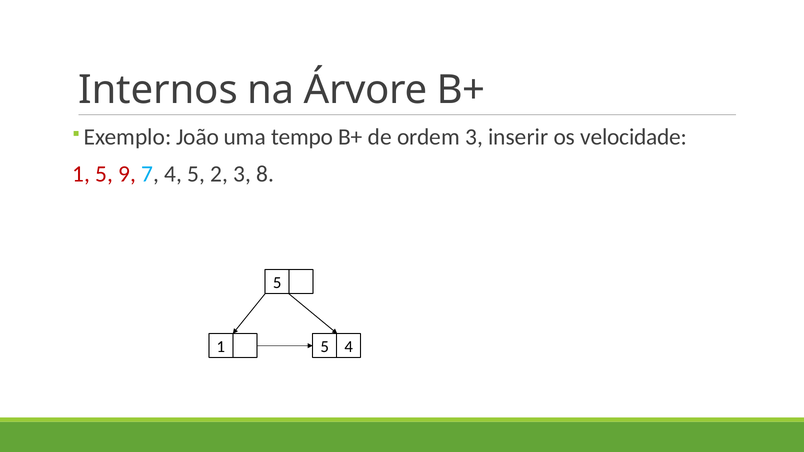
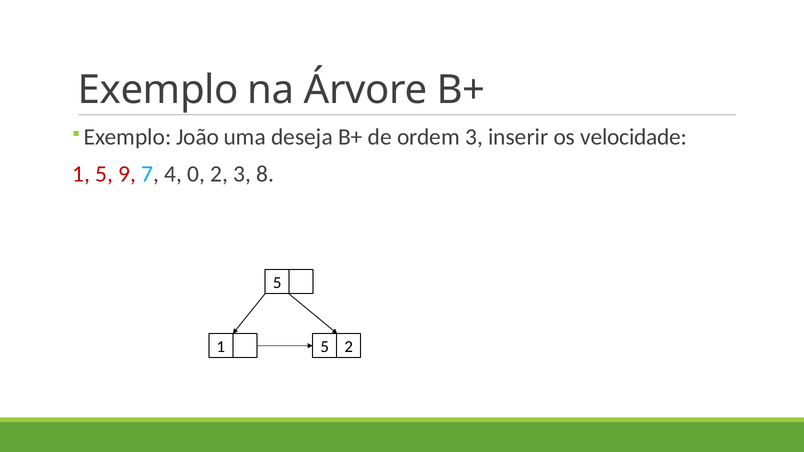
Internos at (158, 90): Internos -> Exemplo
tempo: tempo -> deseja
7 4 5: 5 -> 0
5 4: 4 -> 2
